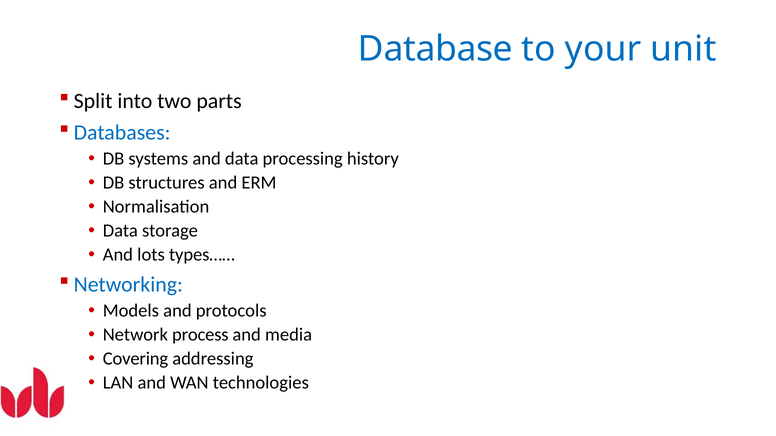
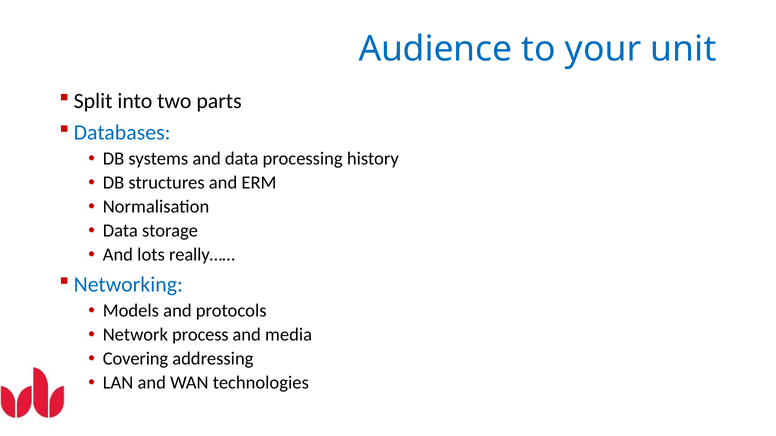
Database: Database -> Audience
types……: types…… -> really……
